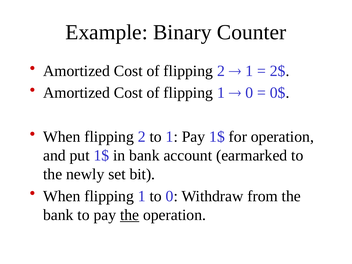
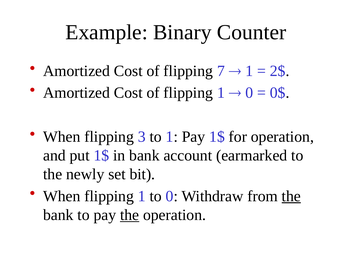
of flipping 2: 2 -> 7
When flipping 2: 2 -> 3
the at (291, 196) underline: none -> present
